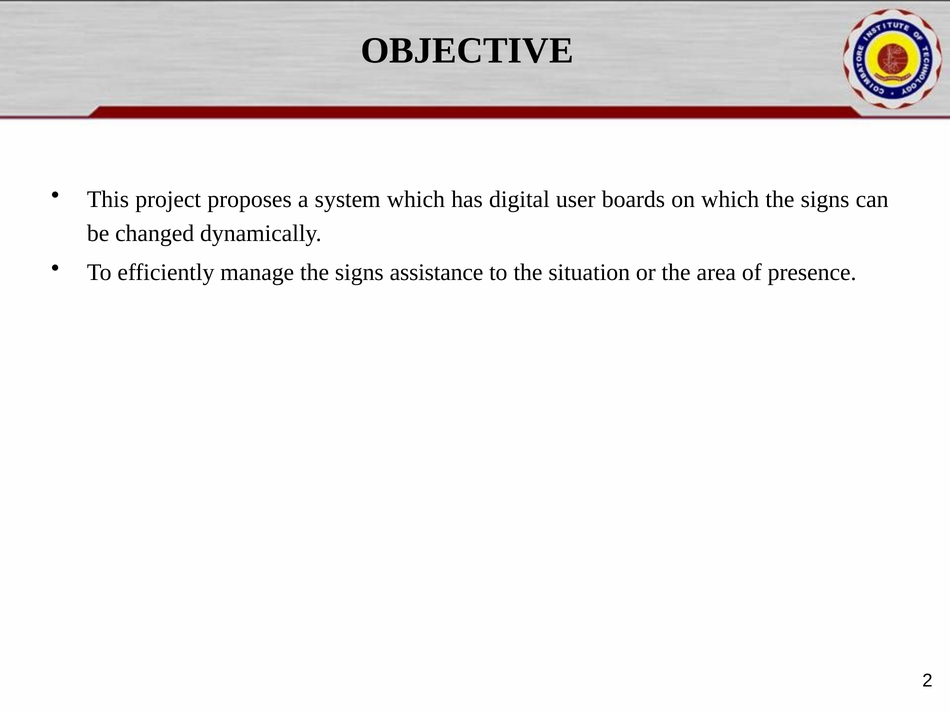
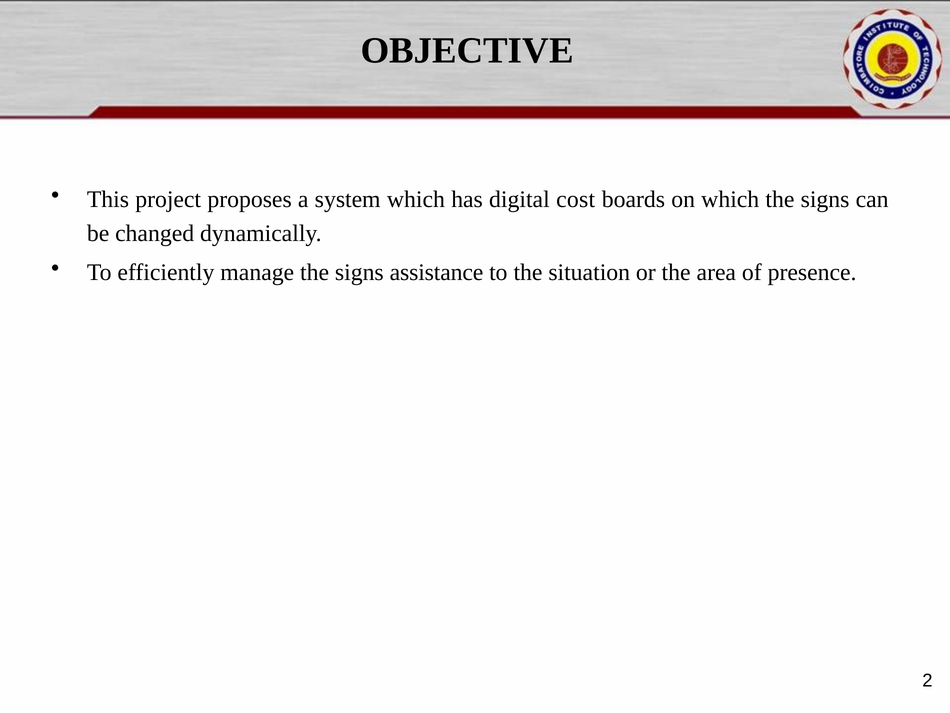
user: user -> cost
